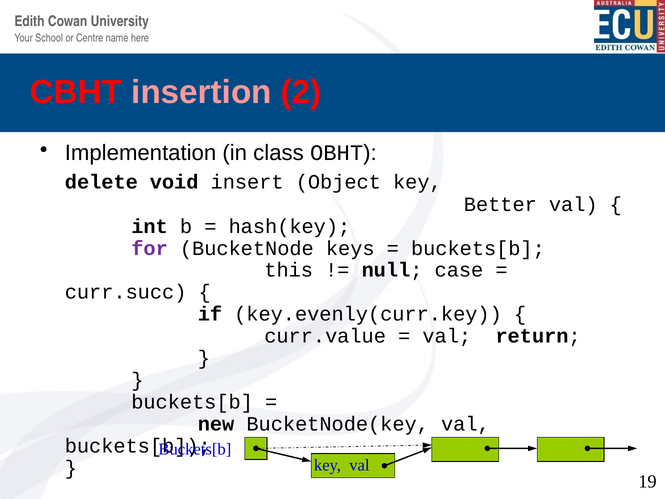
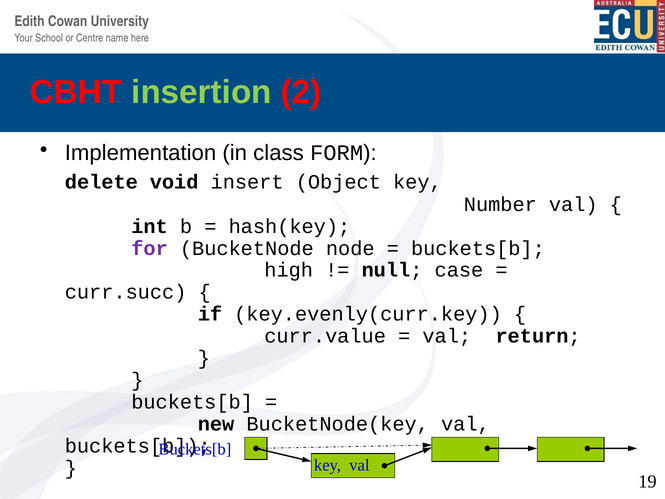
insertion colour: pink -> light green
OBHT: OBHT -> FORM
Better: Better -> Number
keys: keys -> node
this: this -> high
